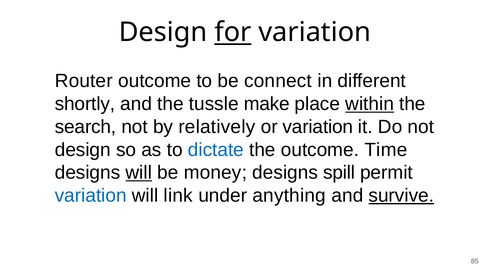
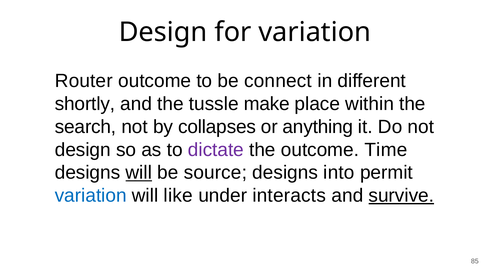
for underline: present -> none
within underline: present -> none
relatively: relatively -> collapses
or variation: variation -> anything
dictate colour: blue -> purple
money: money -> source
spill: spill -> into
link: link -> like
anything: anything -> interacts
